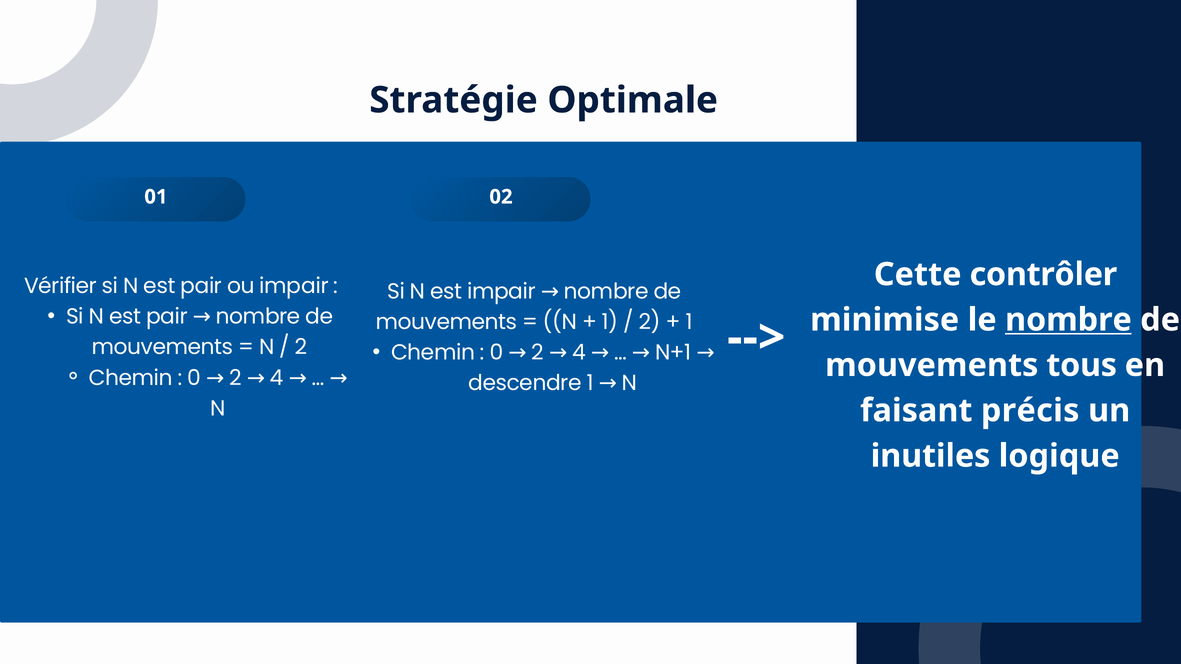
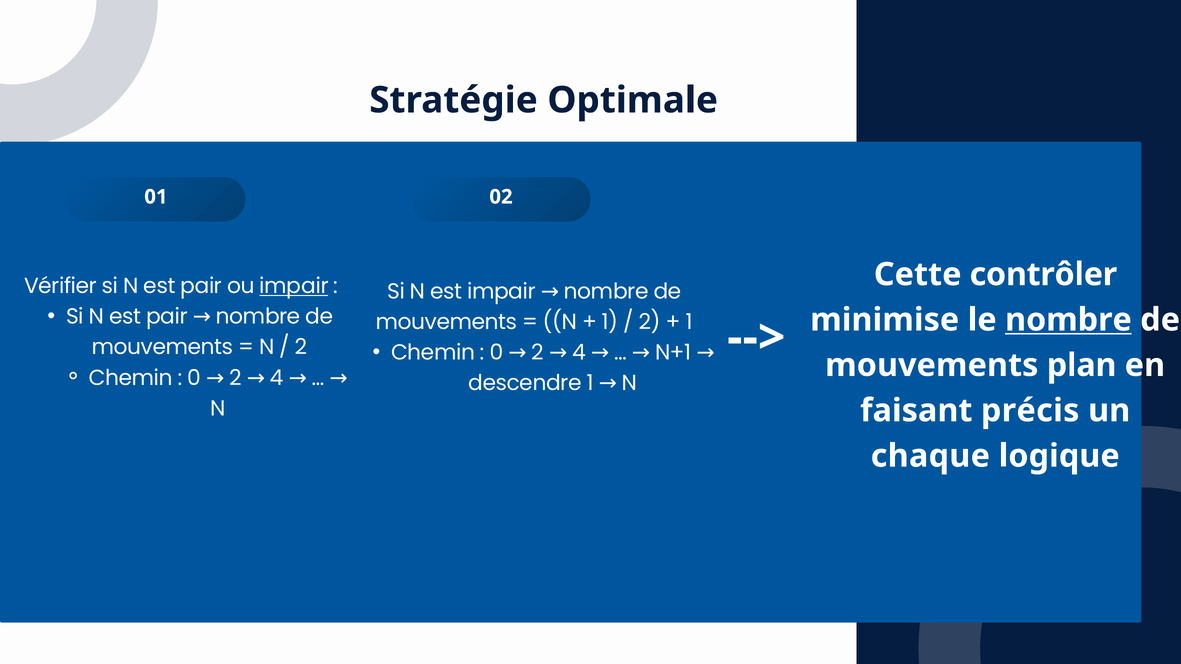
impair at (294, 286) underline: none -> present
tous: tous -> plan
inutiles: inutiles -> chaque
